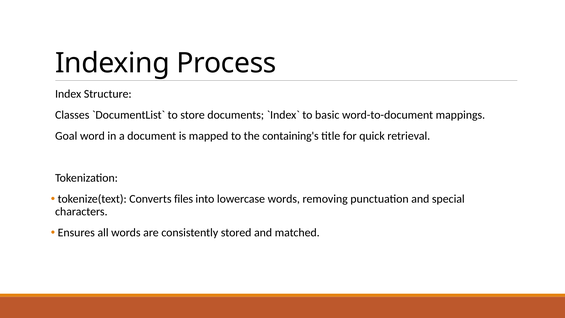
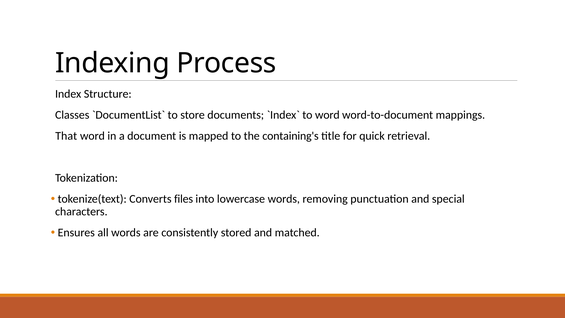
to basic: basic -> word
Goal: Goal -> That
